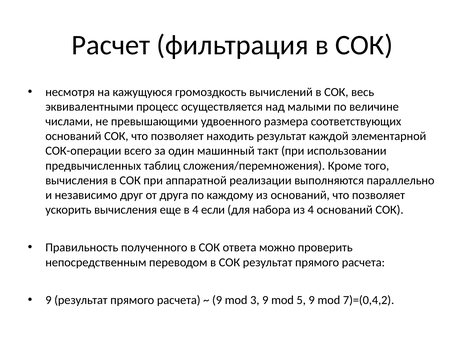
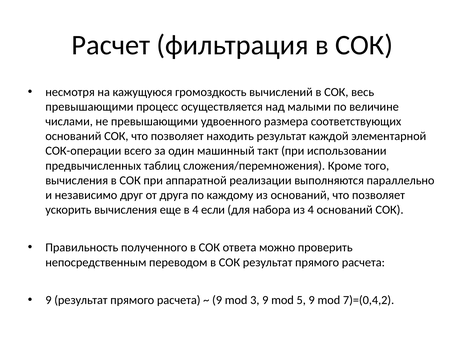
эквивалентными at (89, 107): эквивалентными -> превышающими
